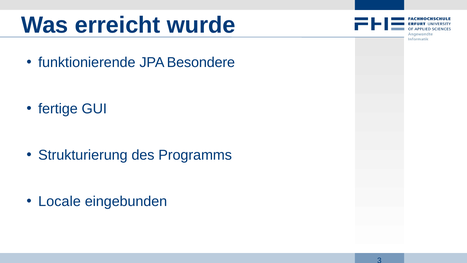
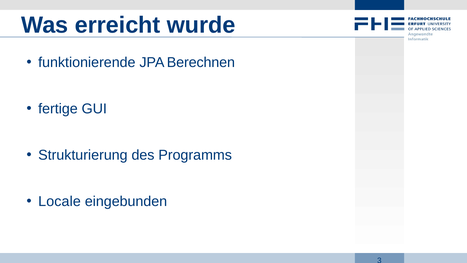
Besondere: Besondere -> Berechnen
